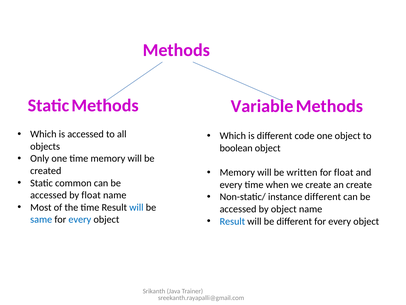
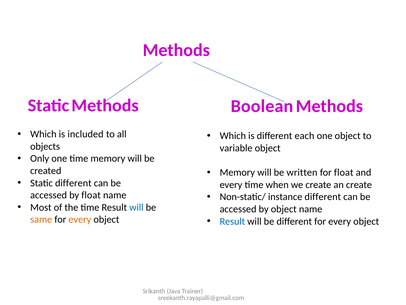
Variable: Variable -> Boolean
is accessed: accessed -> included
code: code -> each
boolean: boolean -> variable
Static common: common -> different
same colour: blue -> orange
every at (80, 219) colour: blue -> orange
